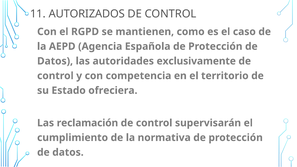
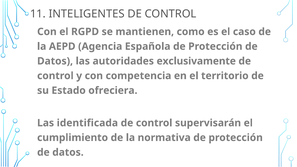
AUTORIZADOS: AUTORIZADOS -> INTELIGENTES
reclamación: reclamación -> identificada
